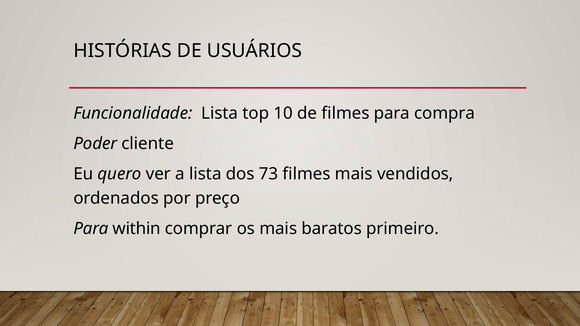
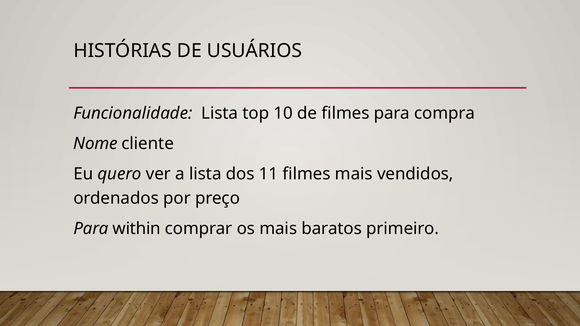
Poder: Poder -> Nome
73: 73 -> 11
